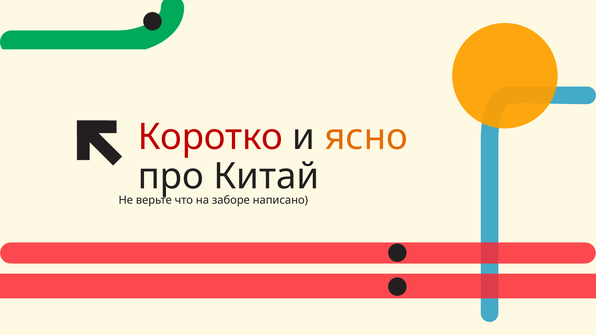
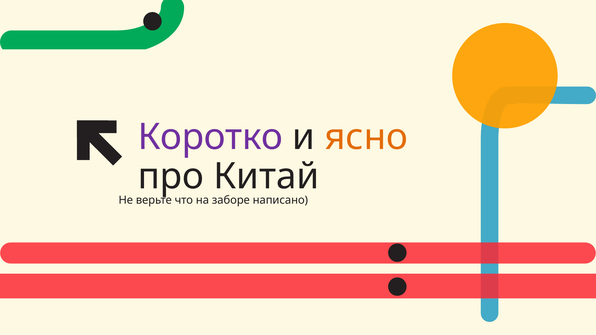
Коротко colour: red -> purple
